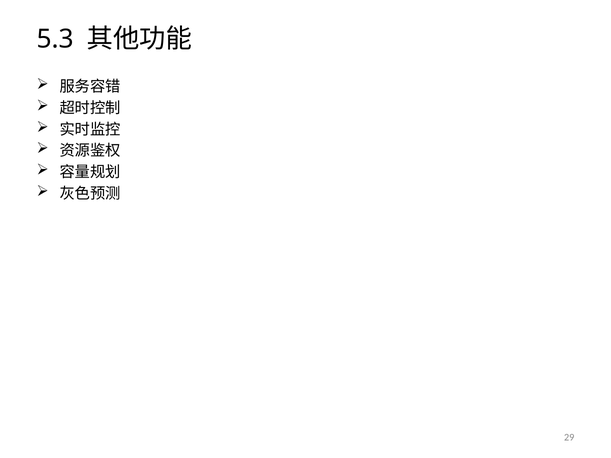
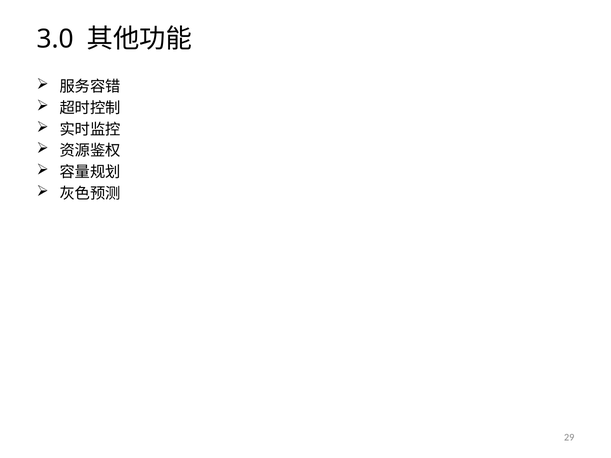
5.3: 5.3 -> 3.0
